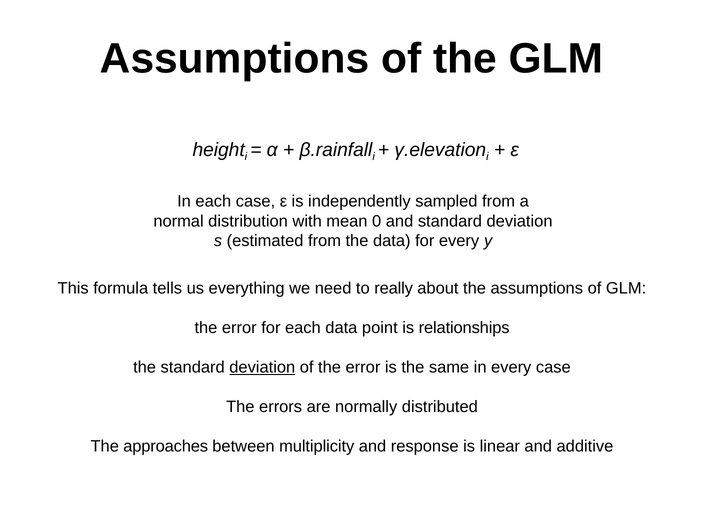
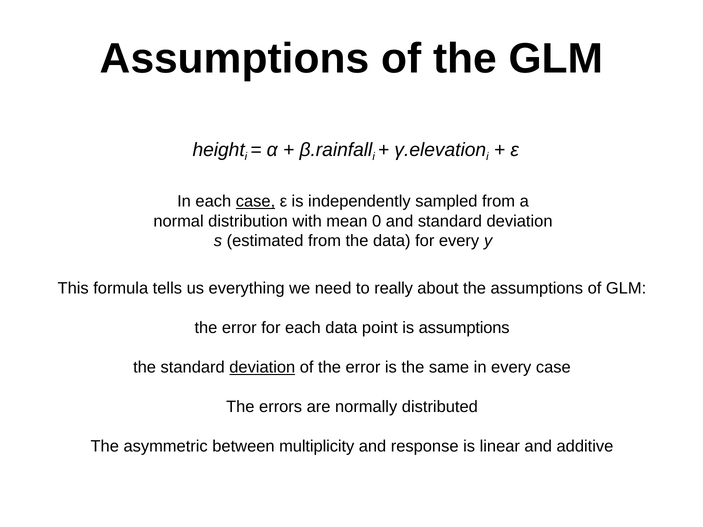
case at (255, 201) underline: none -> present
is relationships: relationships -> assumptions
approaches: approaches -> asymmetric
